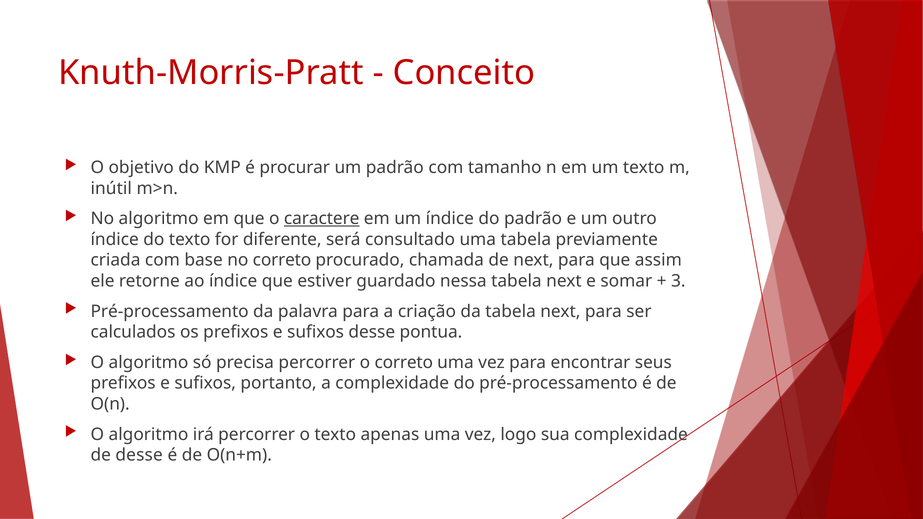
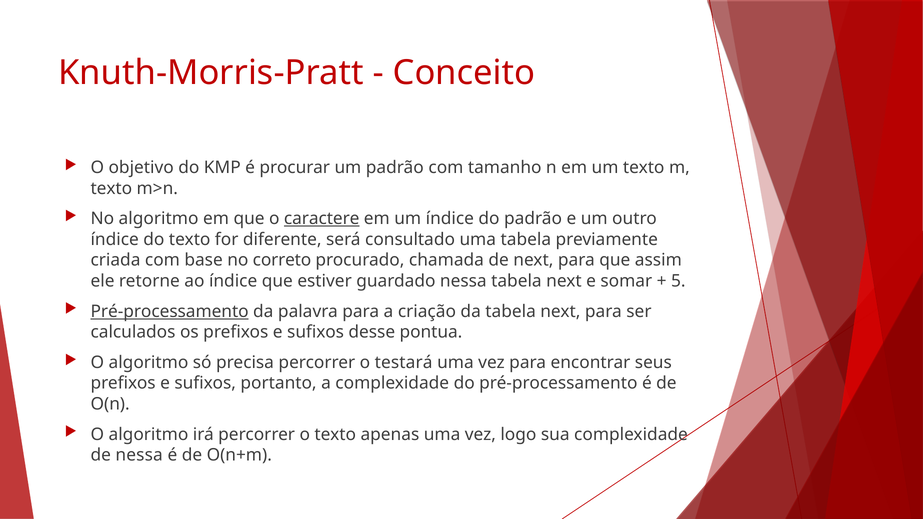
inútil at (111, 188): inútil -> texto
3: 3 -> 5
Pré-processamento at (170, 311) underline: none -> present
o correto: correto -> testará
de desse: desse -> nessa
